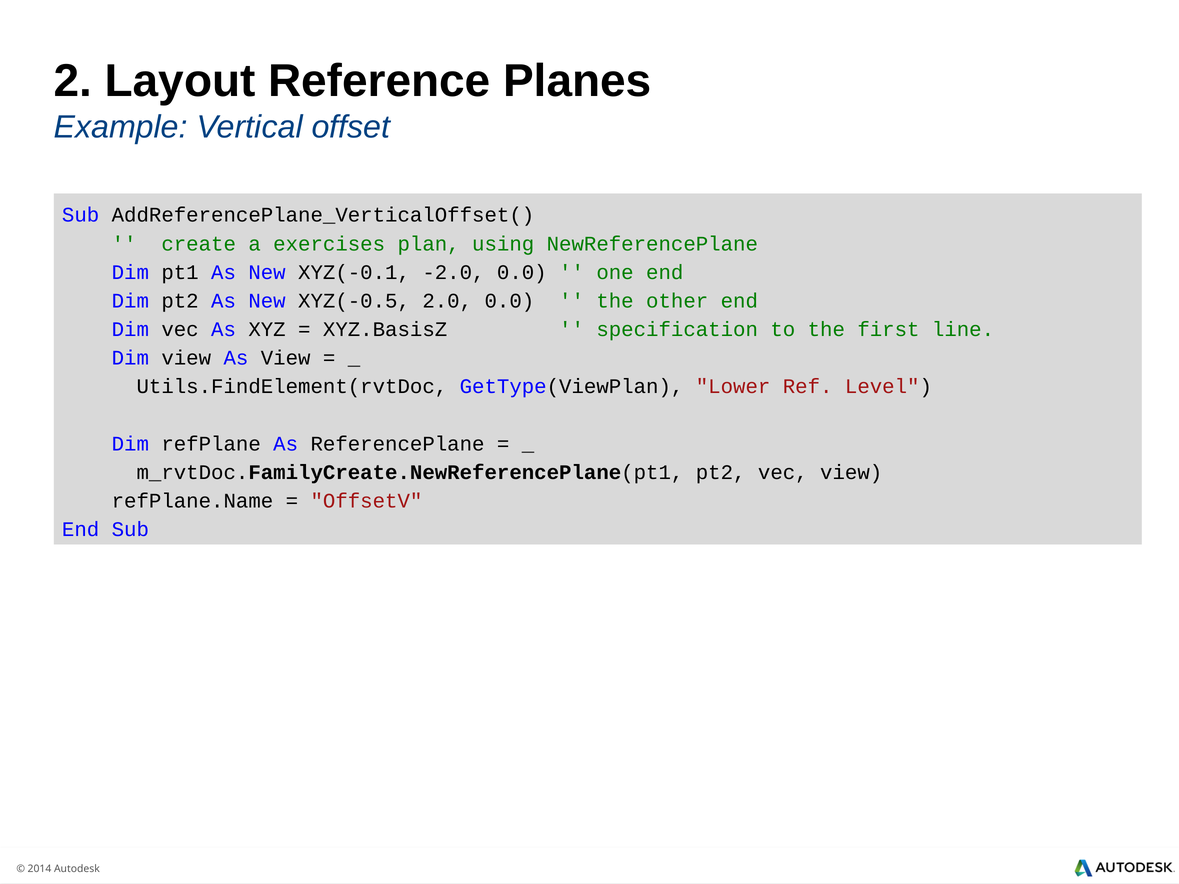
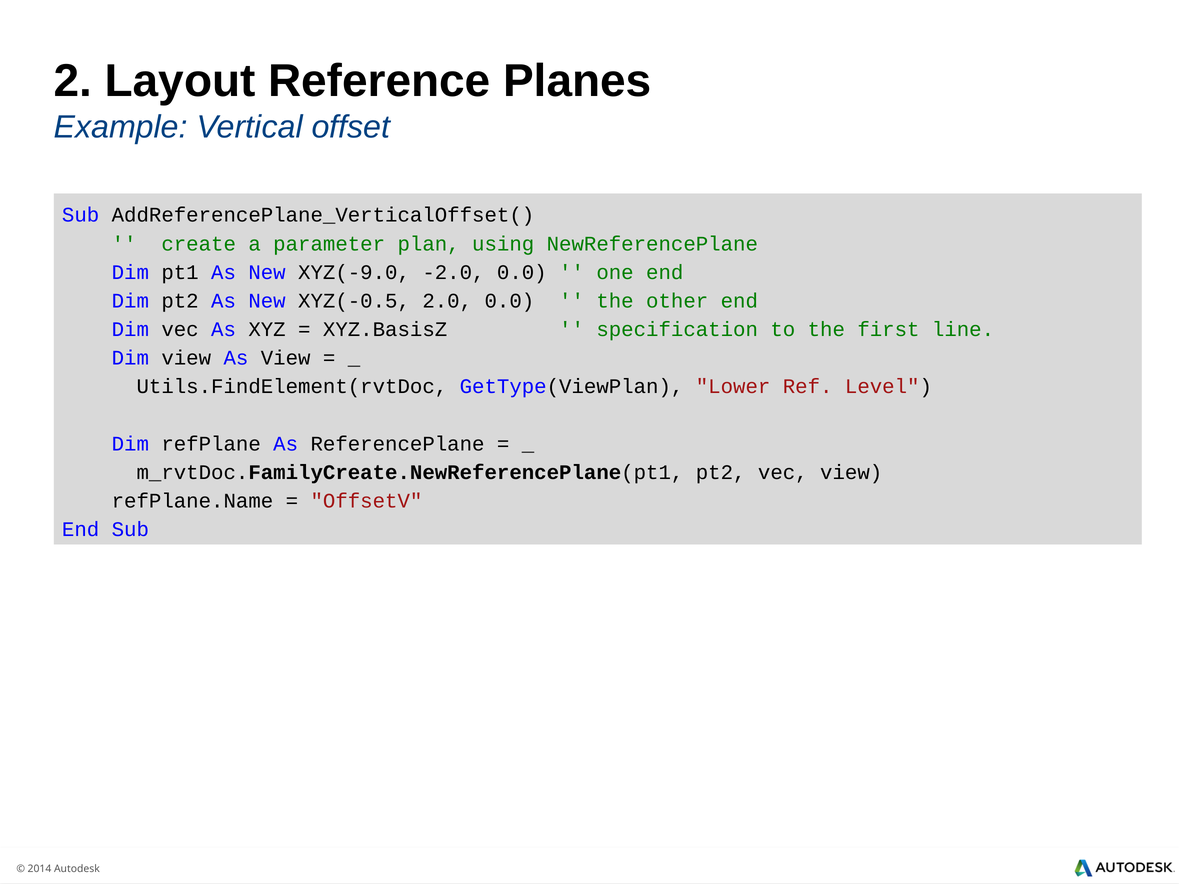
exercises: exercises -> parameter
XYZ(-0.1: XYZ(-0.1 -> XYZ(-9.0
